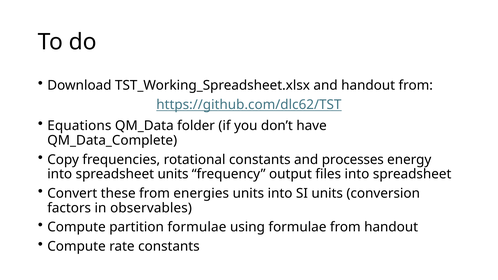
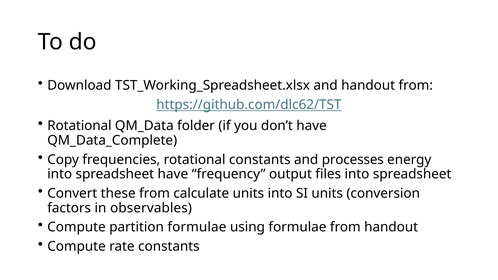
Equations at (79, 126): Equations -> Rotational
spreadsheet units: units -> have
energies: energies -> calculate
